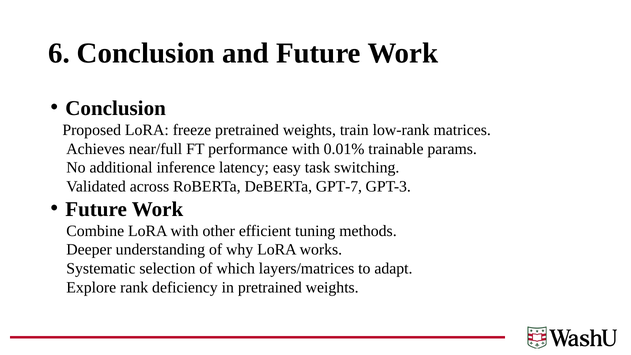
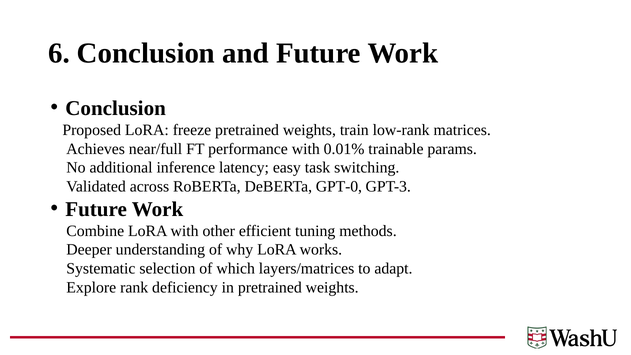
GPT-7: GPT-7 -> GPT-0
